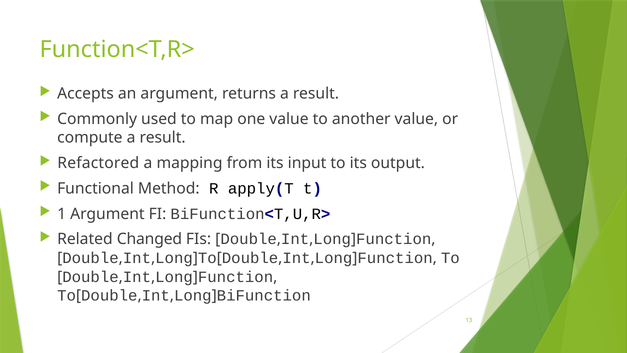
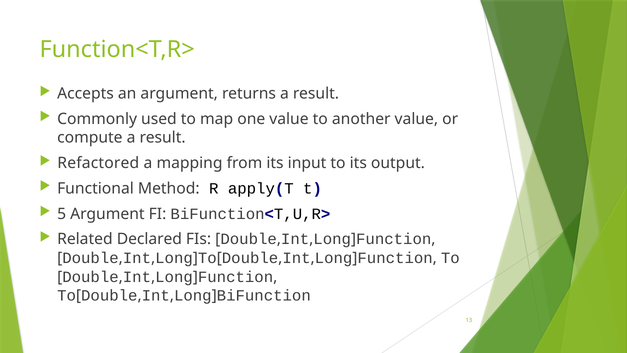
1: 1 -> 5
Changed: Changed -> Declared
